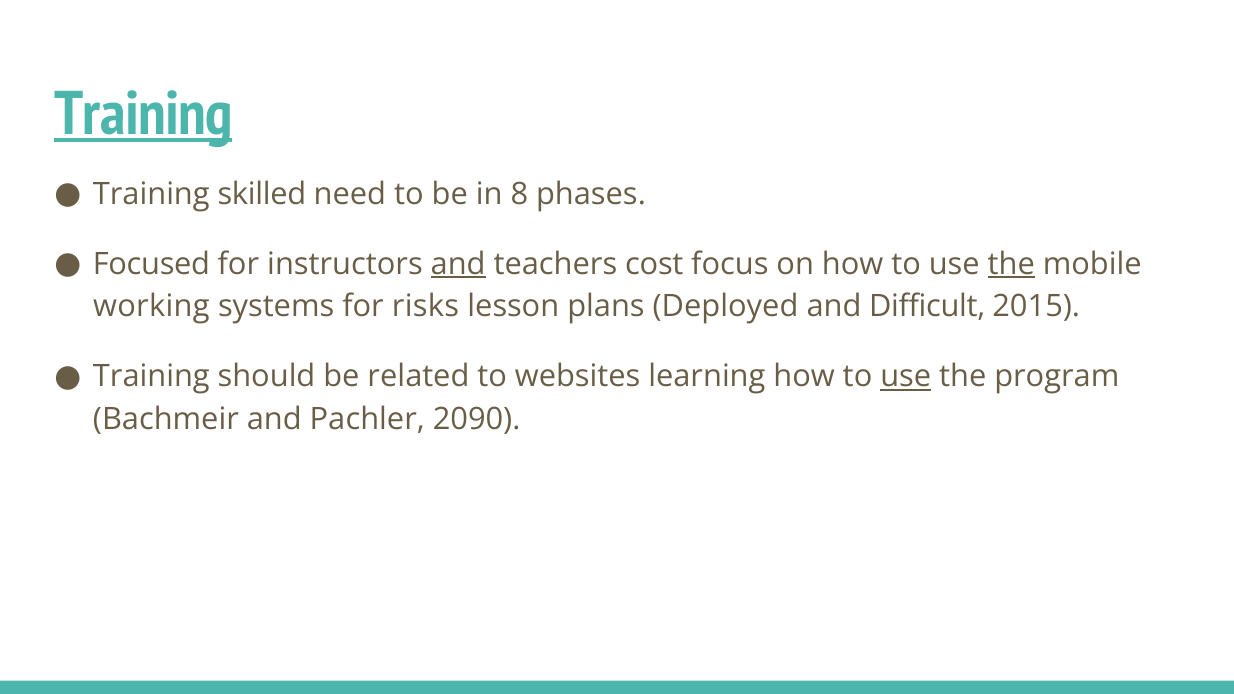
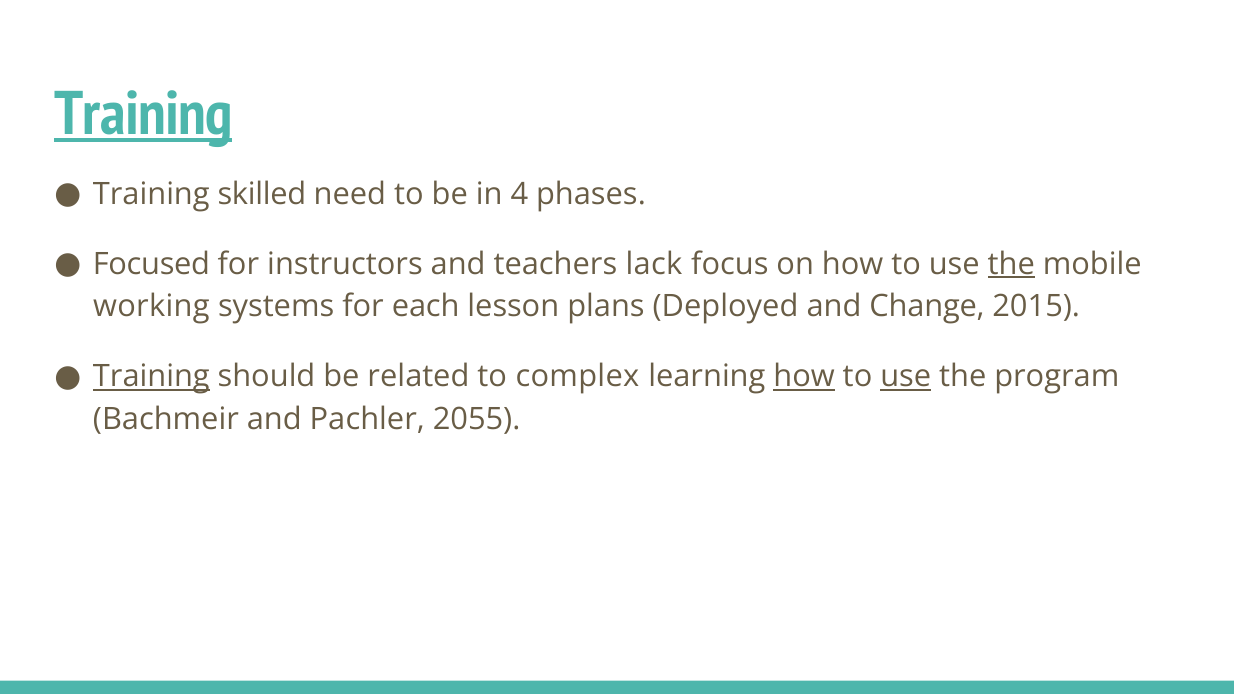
8: 8 -> 4
and at (458, 264) underline: present -> none
cost: cost -> lack
risks: risks -> each
Difficult: Difficult -> Change
Training at (151, 377) underline: none -> present
websites: websites -> complex
how at (804, 377) underline: none -> present
2090: 2090 -> 2055
